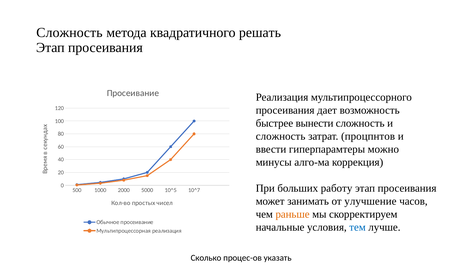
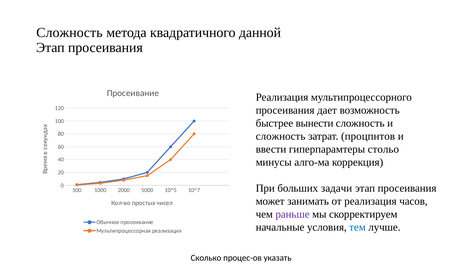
решать: решать -> данной
можно: можно -> стольо
работу: работу -> задачи
от улучшение: улучшение -> реализация
раньше colour: orange -> purple
